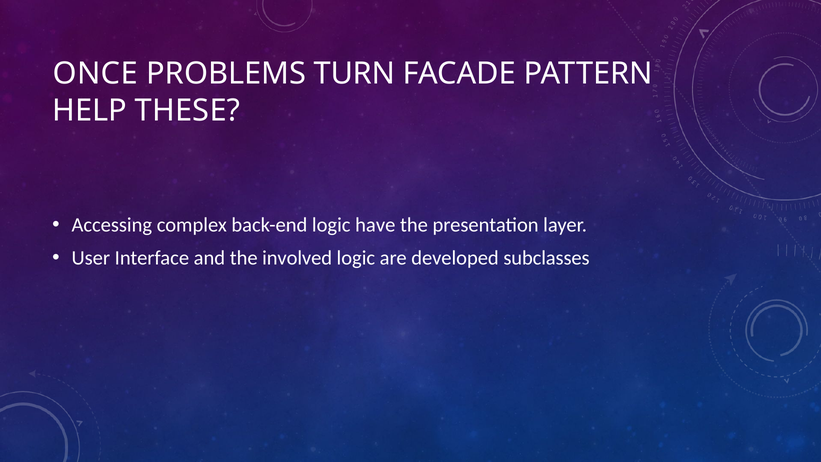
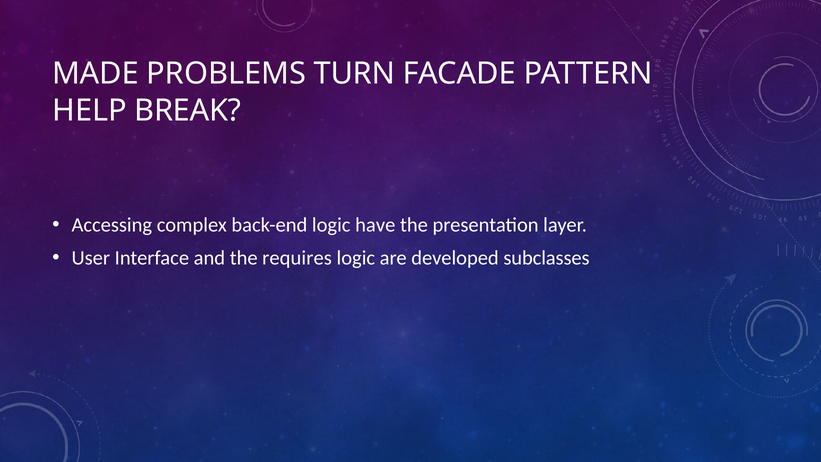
ONCE: ONCE -> MADE
THESE: THESE -> BREAK
involved: involved -> requires
